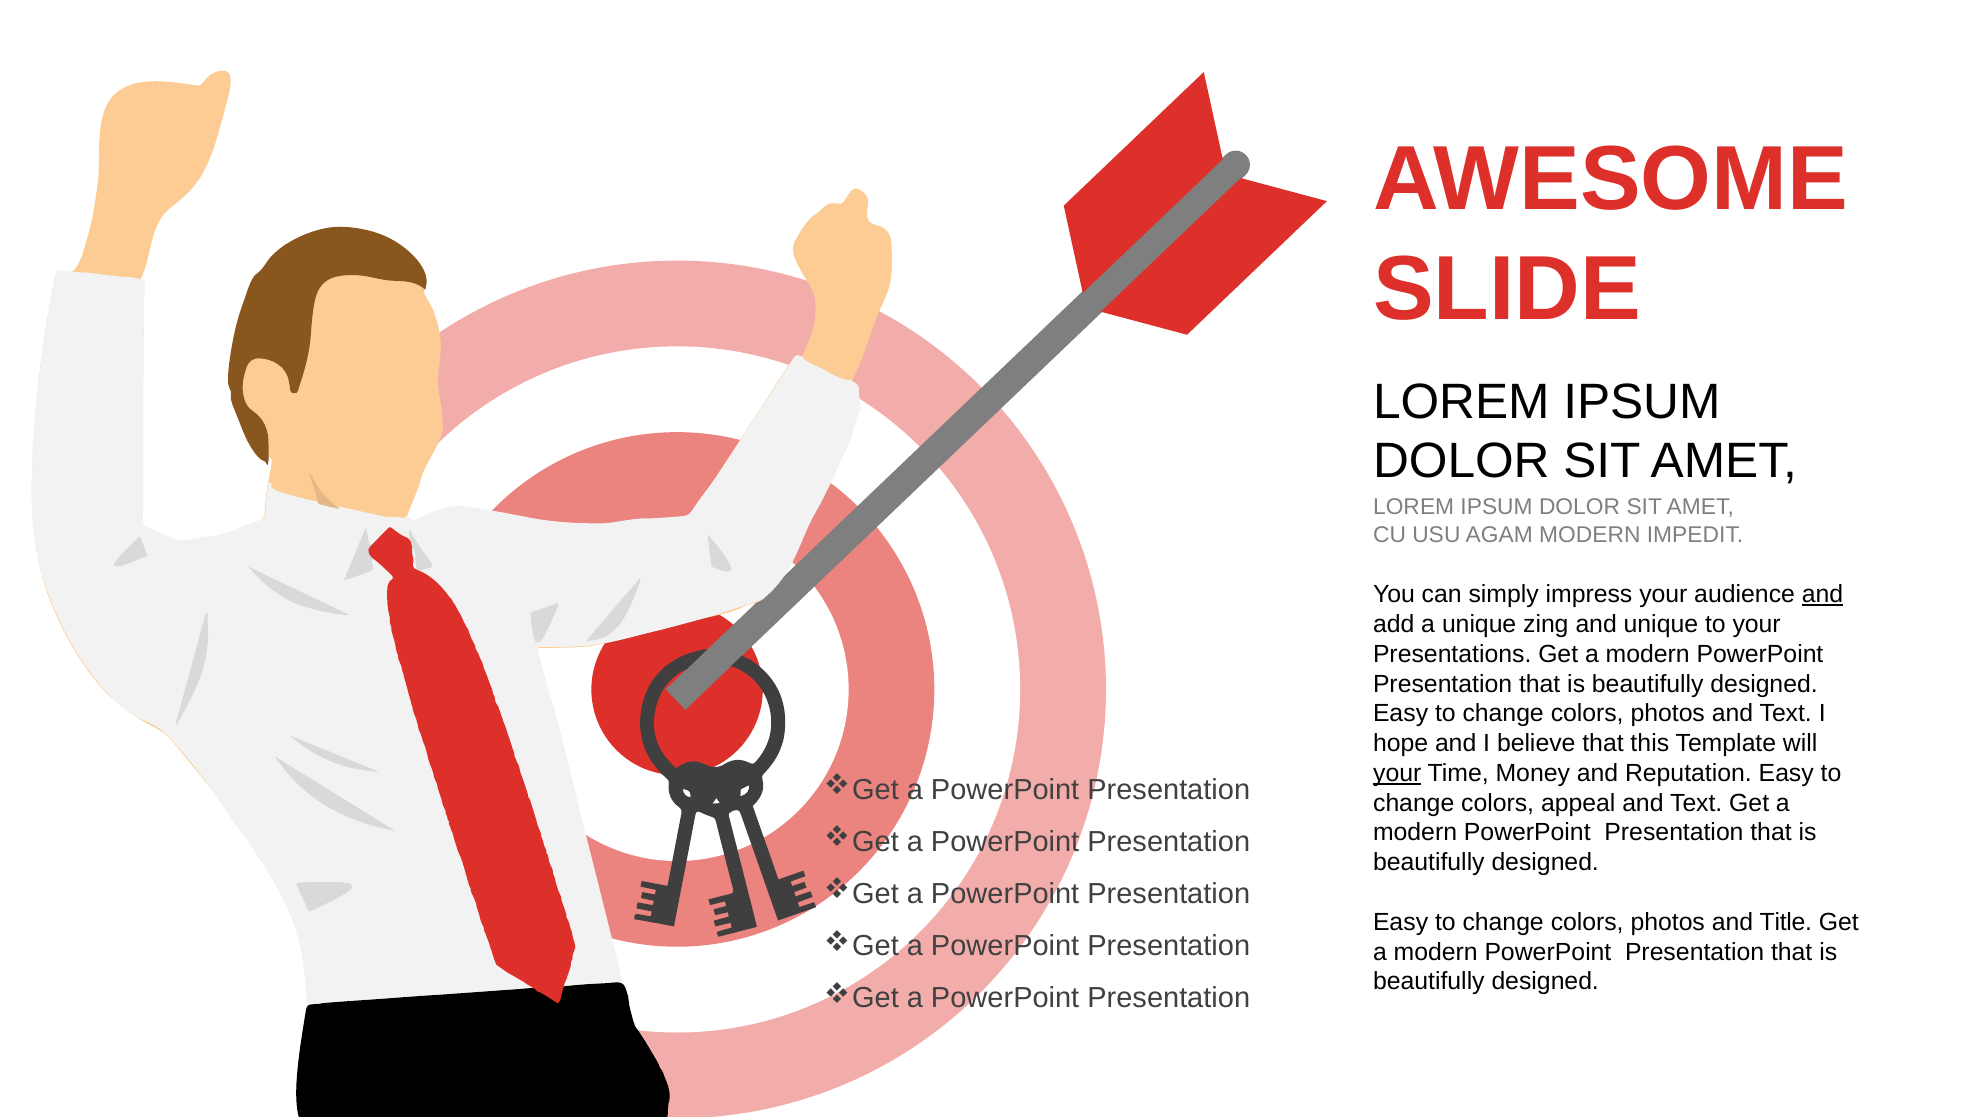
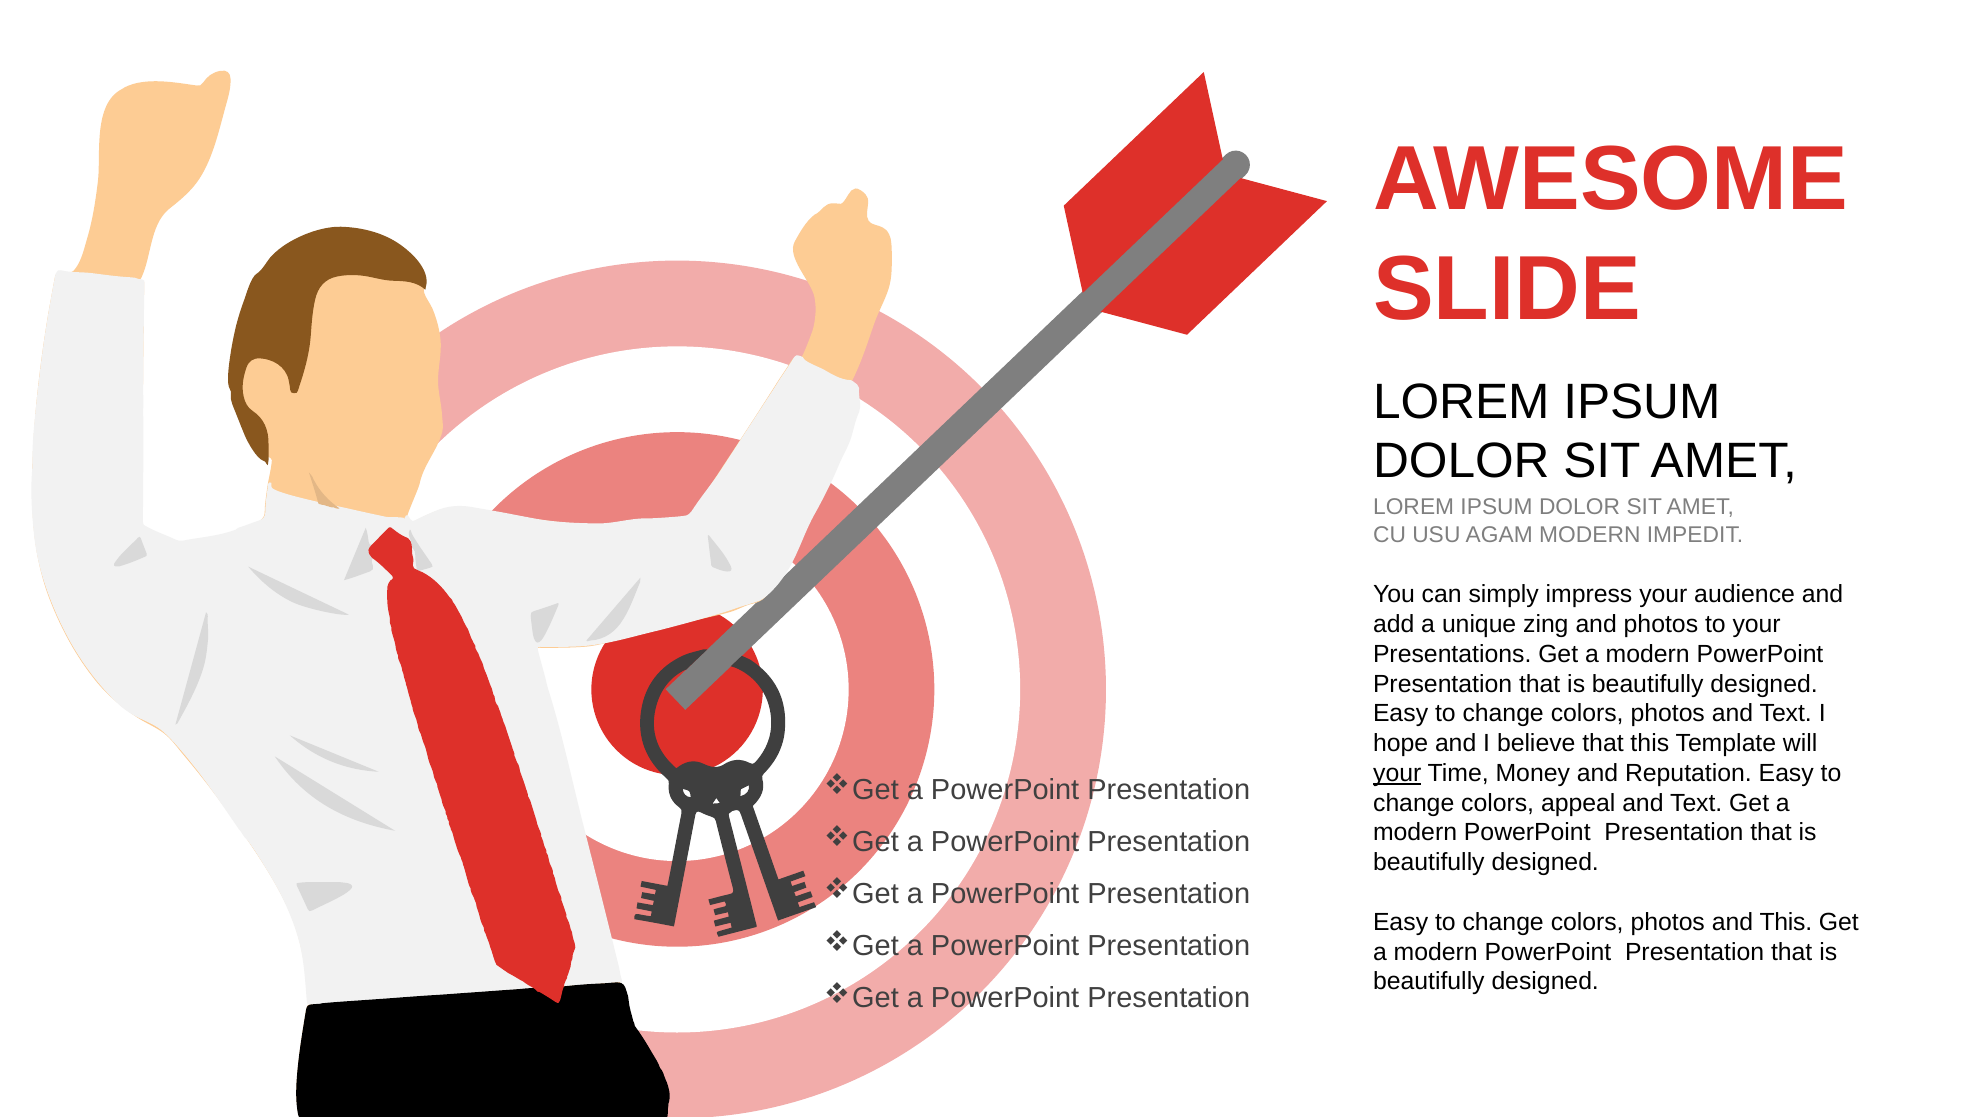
and at (1822, 595) underline: present -> none
and unique: unique -> photos
and Title: Title -> This
